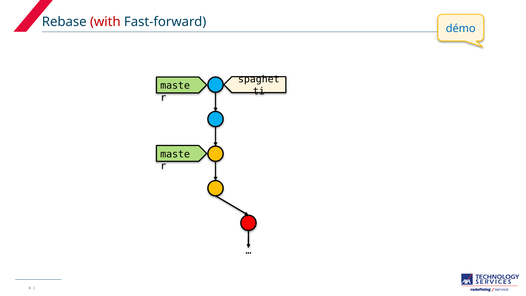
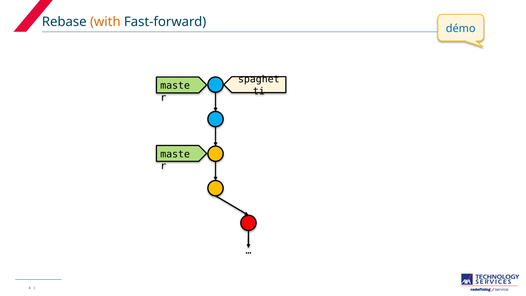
with colour: red -> orange
